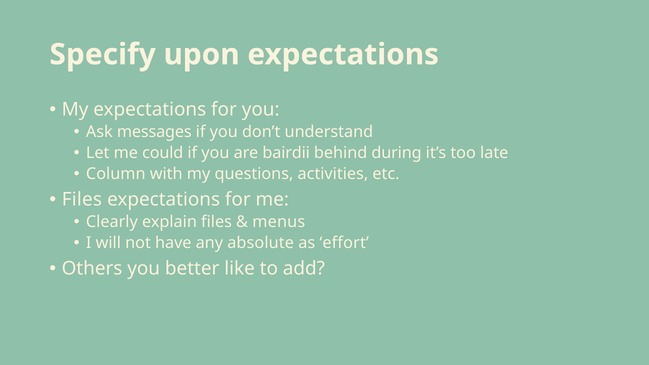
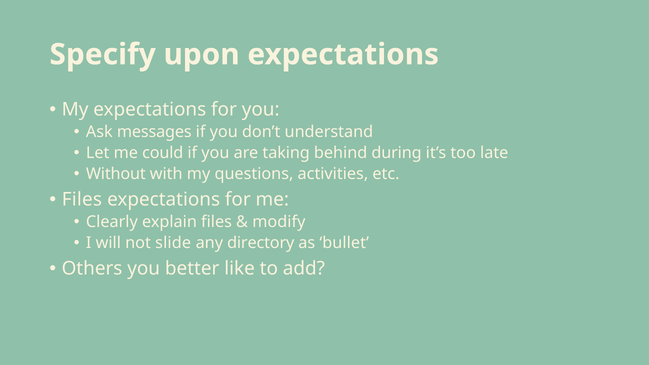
bairdii: bairdii -> taking
Column: Column -> Without
menus: menus -> modify
have: have -> slide
absolute: absolute -> directory
effort: effort -> bullet
